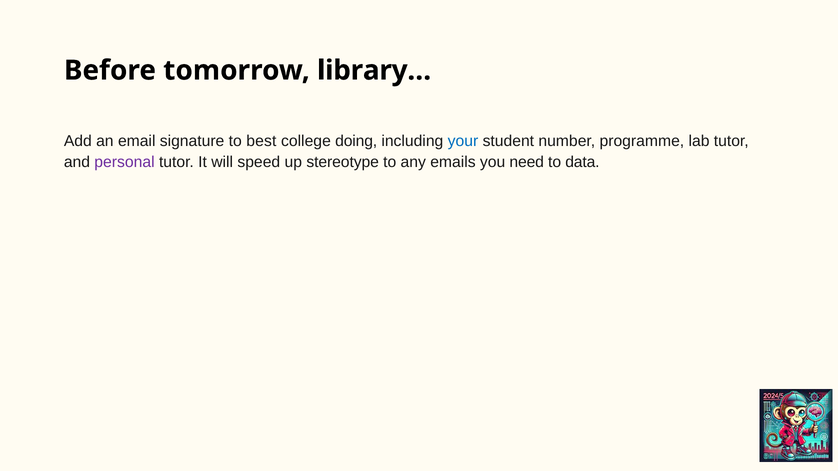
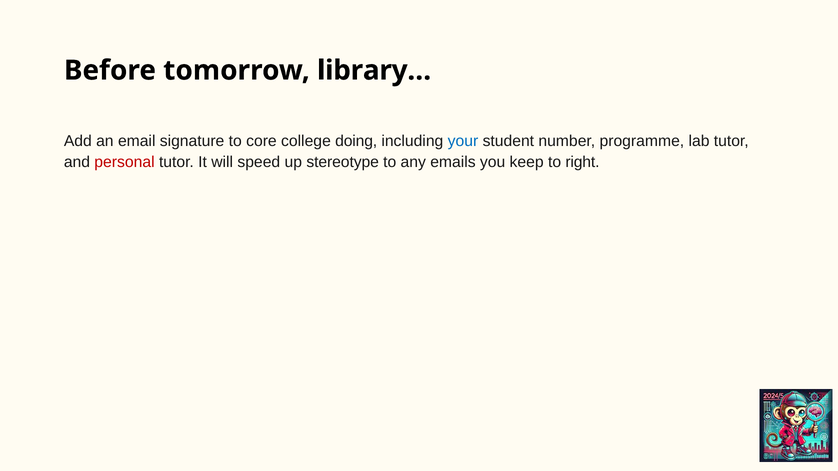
best: best -> core
personal colour: purple -> red
need: need -> keep
data: data -> right
